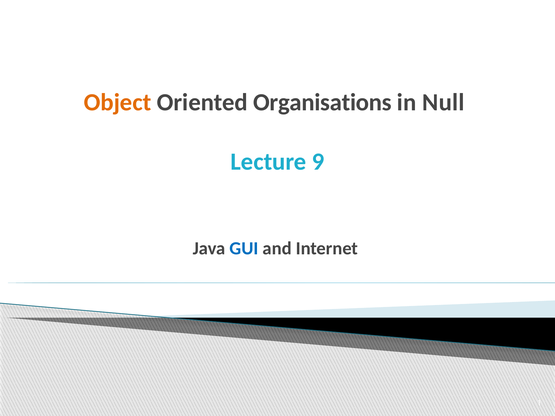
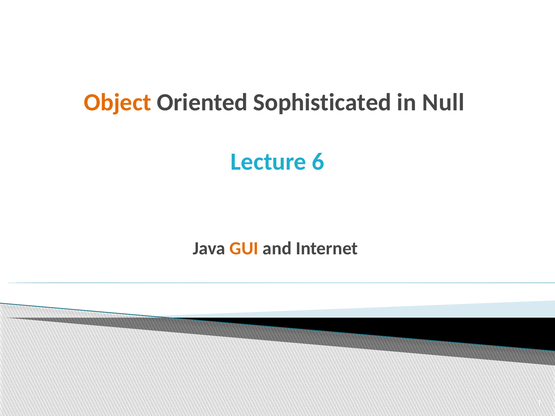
Organisations: Organisations -> Sophisticated
9: 9 -> 6
GUI colour: blue -> orange
